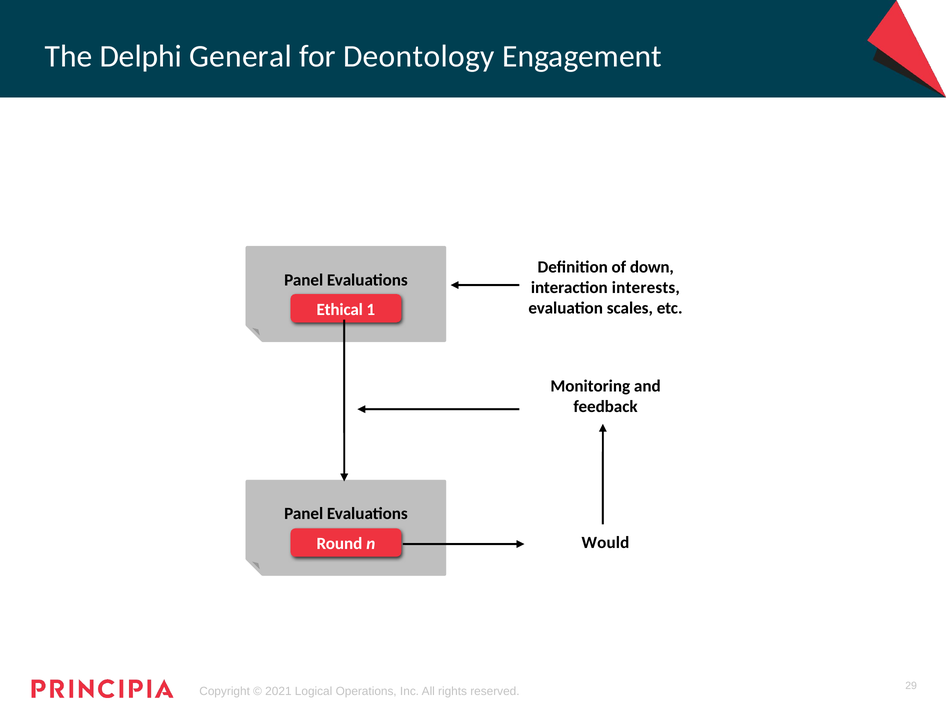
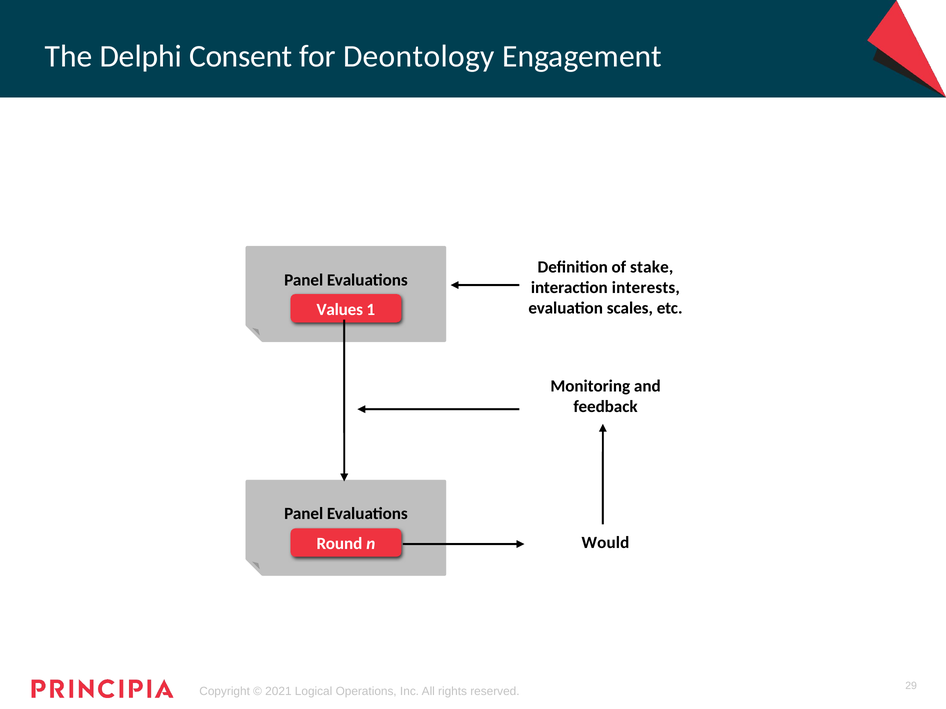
General: General -> Consent
down: down -> stake
Ethical: Ethical -> Values
